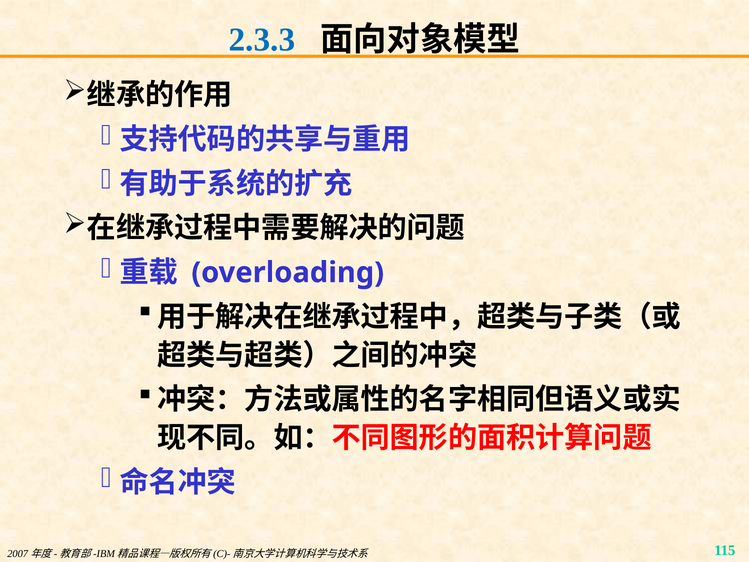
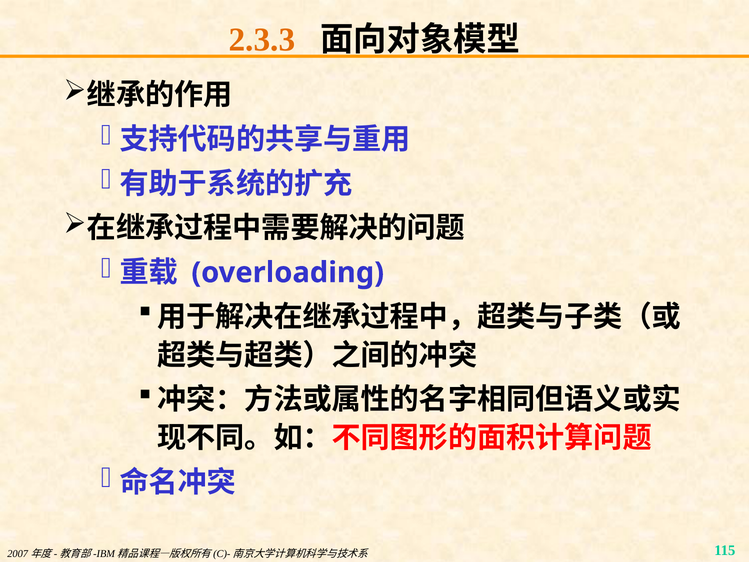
2.3.3 colour: blue -> orange
